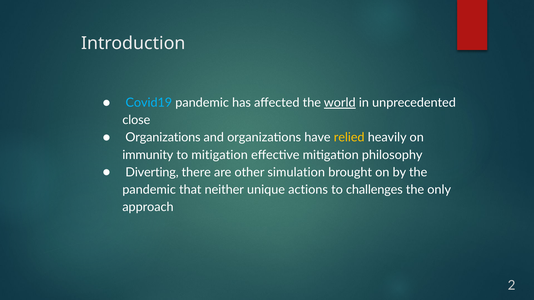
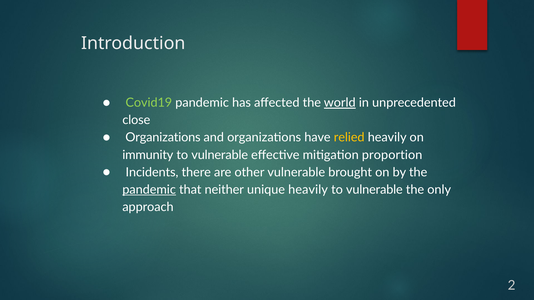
Covid19 colour: light blue -> light green
mitigation at (220, 155): mitigation -> vulnerable
philosophy: philosophy -> proportion
Diverting: Diverting -> Incidents
other simulation: simulation -> vulnerable
pandemic at (149, 190) underline: none -> present
unique actions: actions -> heavily
challenges at (374, 190): challenges -> vulnerable
